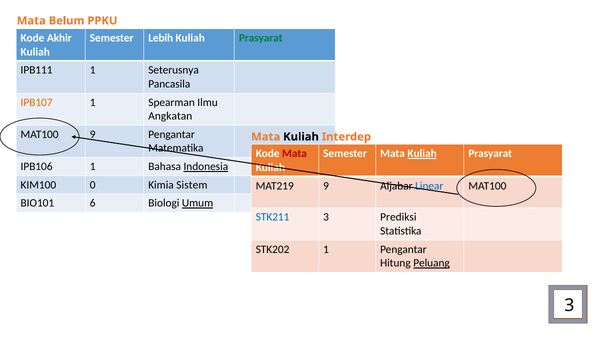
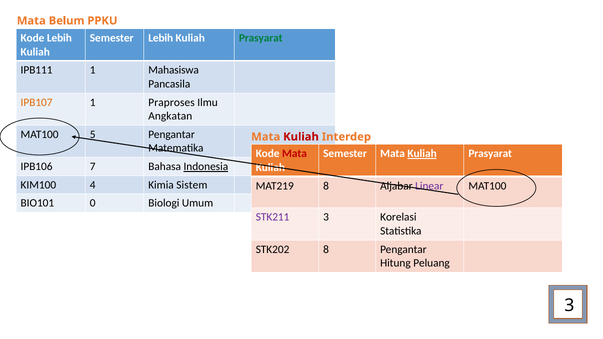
Kode Akhir: Akhir -> Lebih
Seterusnya: Seterusnya -> Mahasiswa
Spearman: Spearman -> Praproses
MAT100 9: 9 -> 5
Kuliah at (301, 137) colour: black -> red
IPB106 1: 1 -> 7
0: 0 -> 4
MAT219 9: 9 -> 8
Linear colour: blue -> purple
6: 6 -> 0
Umum underline: present -> none
STK211 colour: blue -> purple
Prediksi: Prediksi -> Korelasi
STK202 1: 1 -> 8
Peluang underline: present -> none
